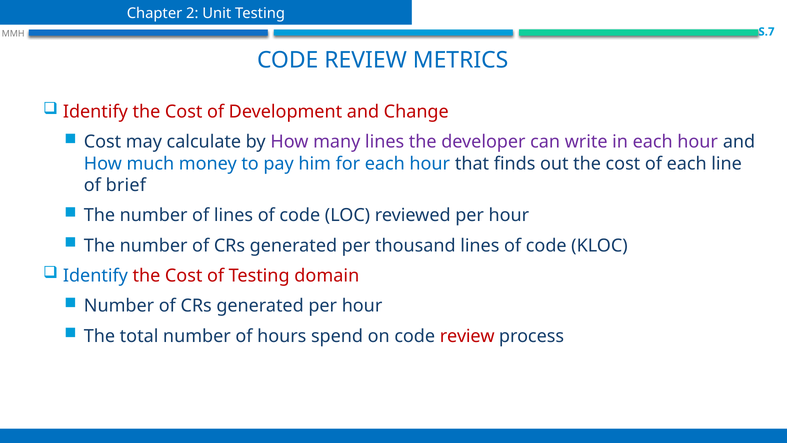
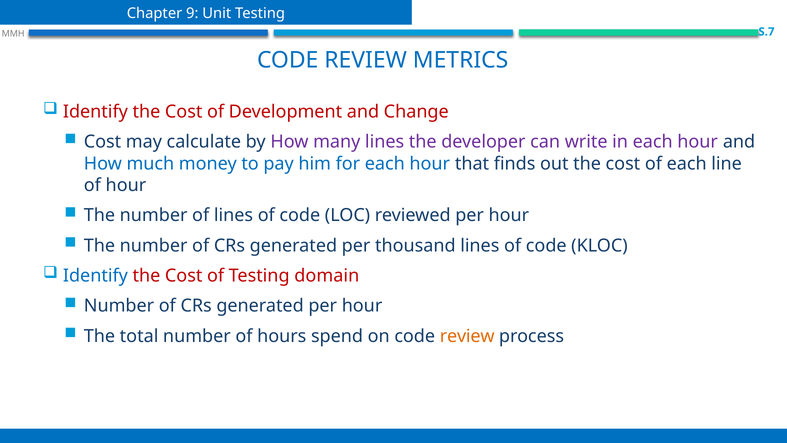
2: 2 -> 9
of brief: brief -> hour
review at (467, 336) colour: red -> orange
